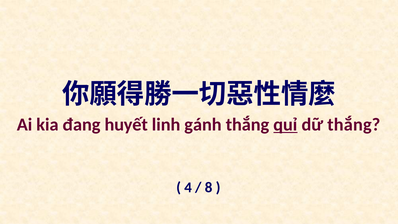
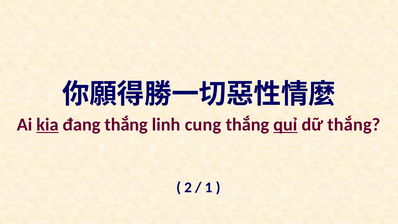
kia underline: none -> present
đang huyết: huyết -> thắng
gánh: gánh -> cung
4: 4 -> 2
8: 8 -> 1
